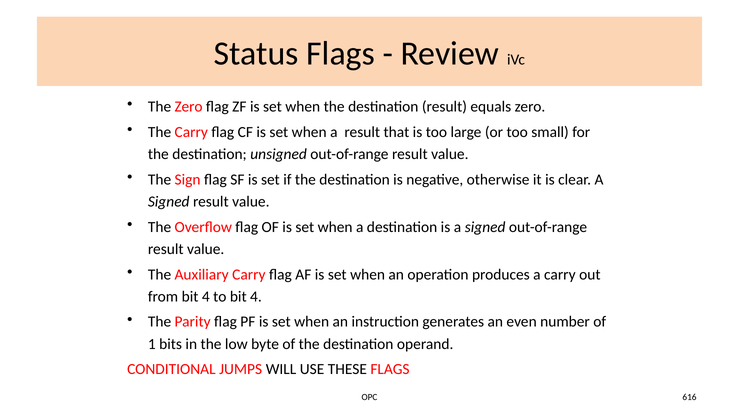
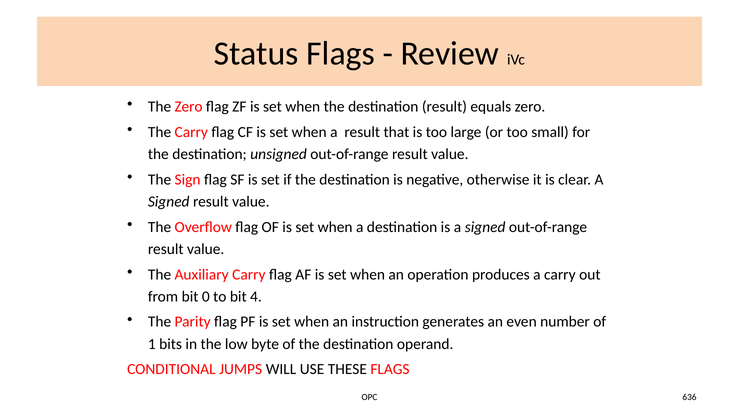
from bit 4: 4 -> 0
616: 616 -> 636
